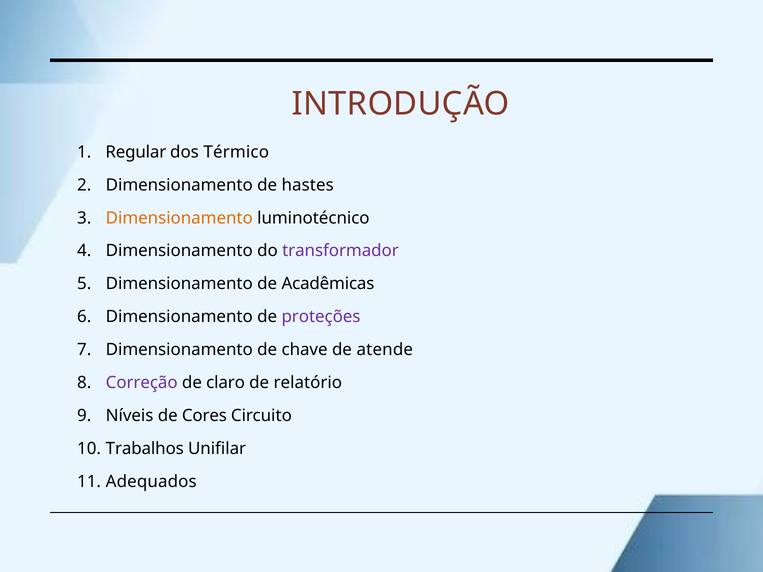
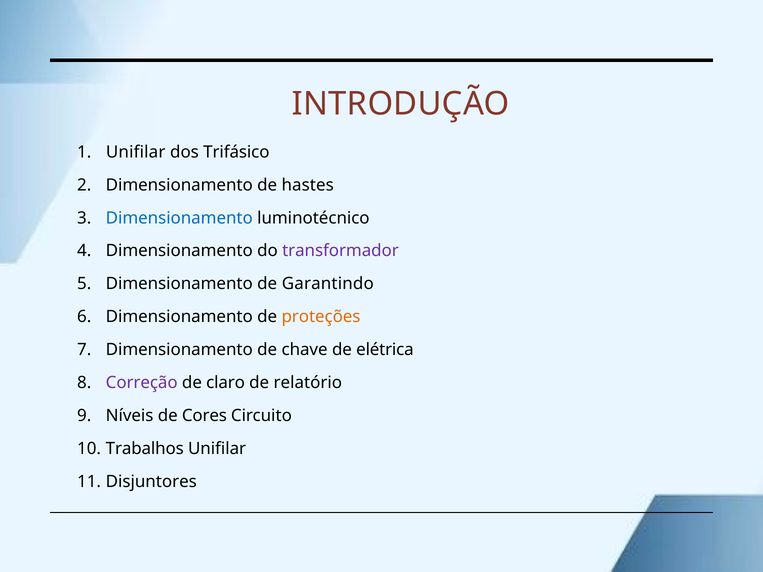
Regular at (136, 152): Regular -> Unifilar
Térmico: Térmico -> Trifásico
Dimensionamento at (179, 218) colour: orange -> blue
Acadêmicas: Acadêmicas -> Garantindo
proteções colour: purple -> orange
atende: atende -> elétrica
Adequados: Adequados -> Disjuntores
